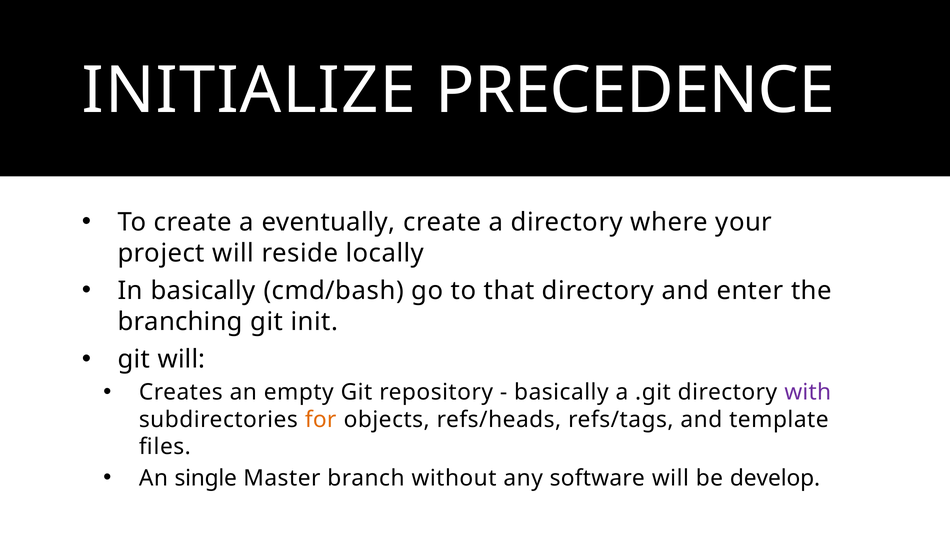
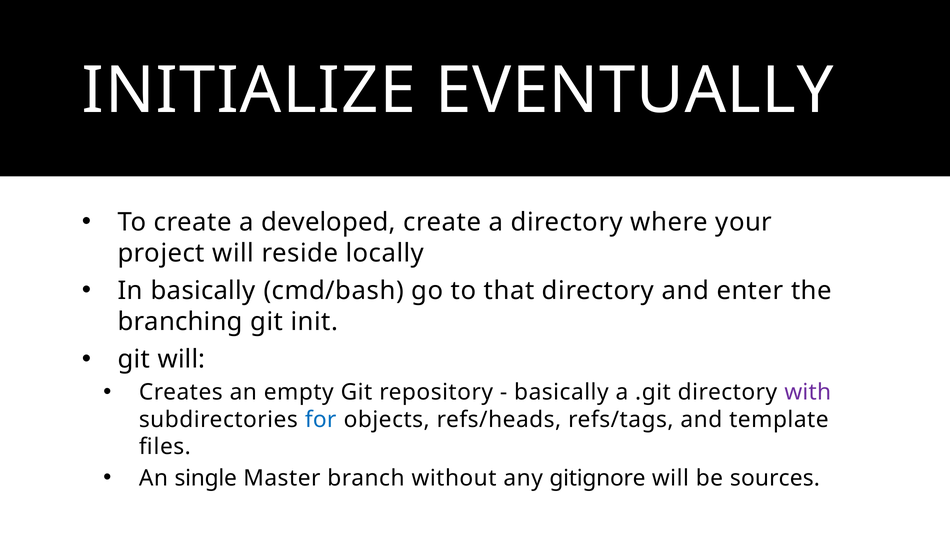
PRECEDENCE: PRECEDENCE -> EVENTUALLY
eventually: eventually -> developed
for colour: orange -> blue
software: software -> gitignore
develop: develop -> sources
